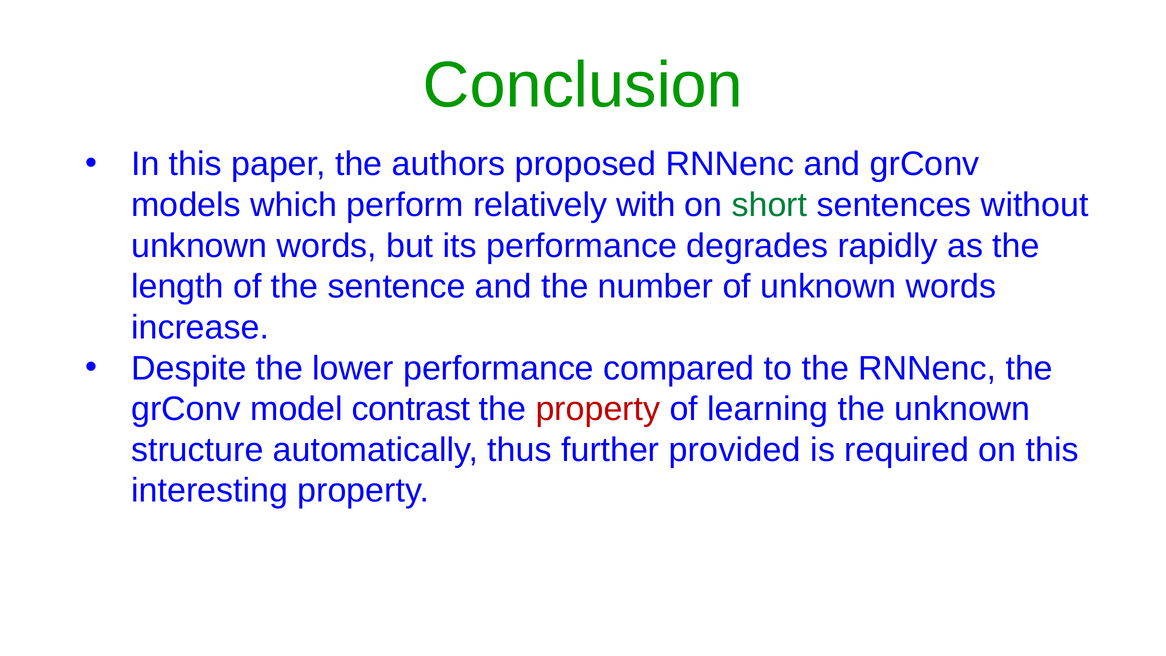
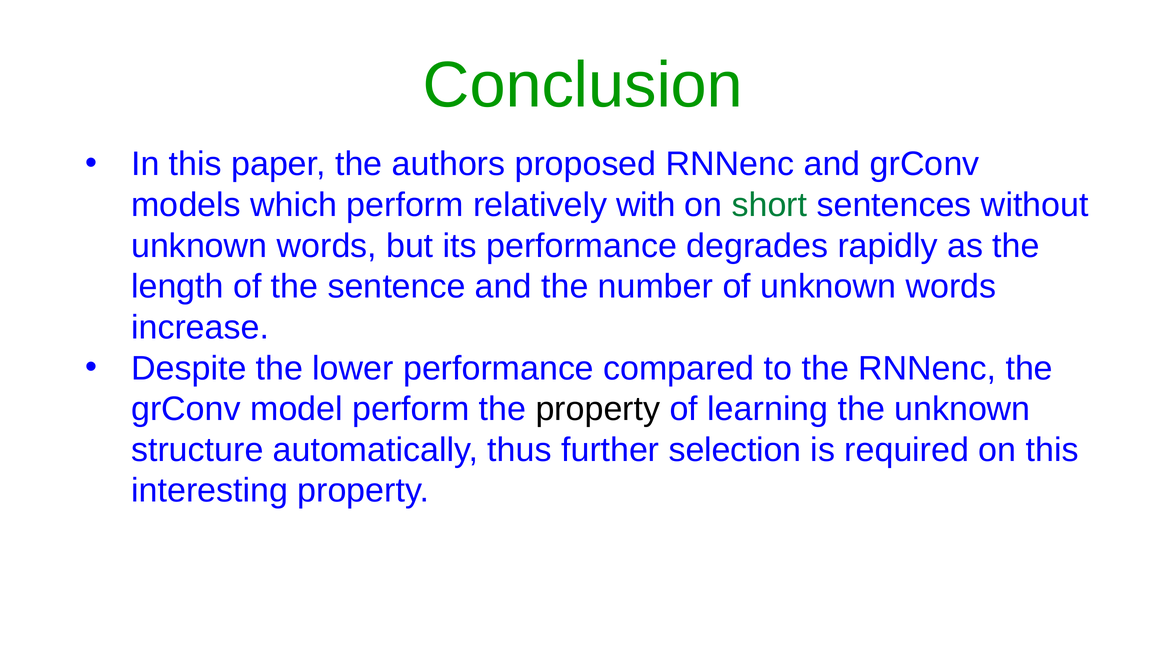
model contrast: contrast -> perform
property at (598, 409) colour: red -> black
provided: provided -> selection
